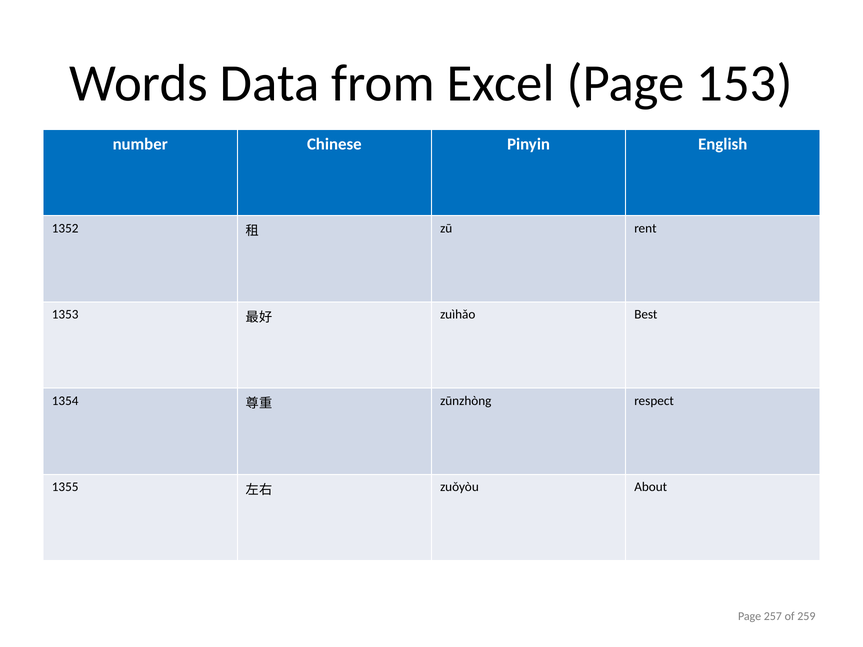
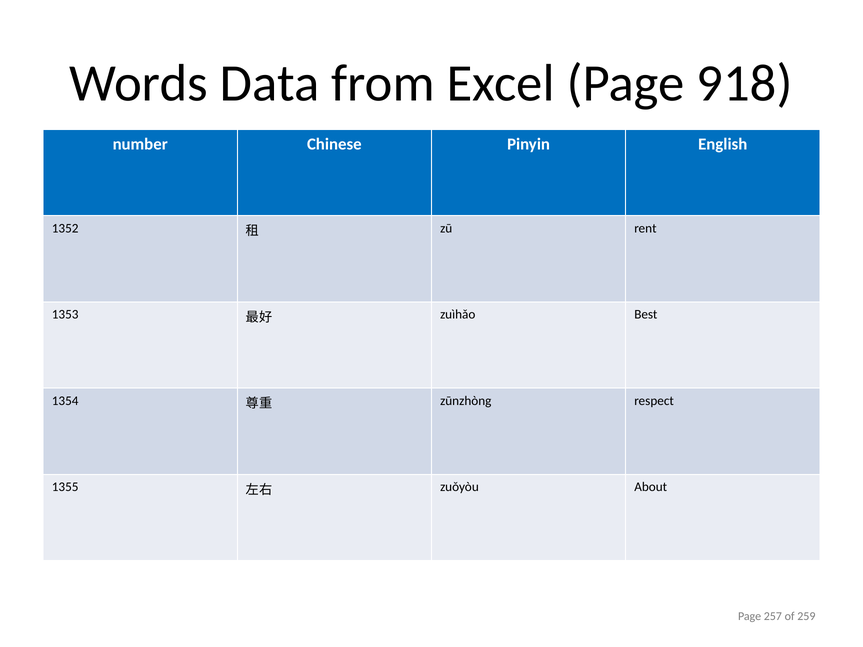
153: 153 -> 918
